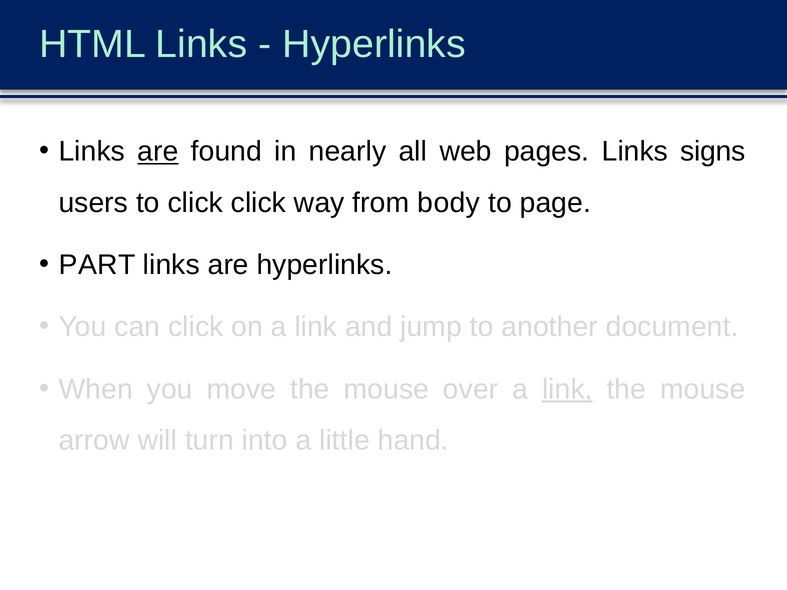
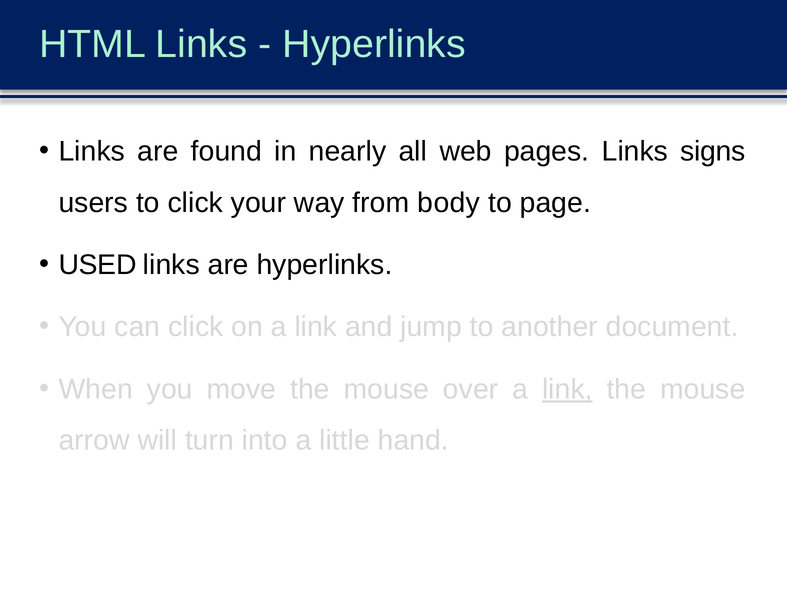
are at (158, 152) underline: present -> none
click click: click -> your
PART: PART -> USED
